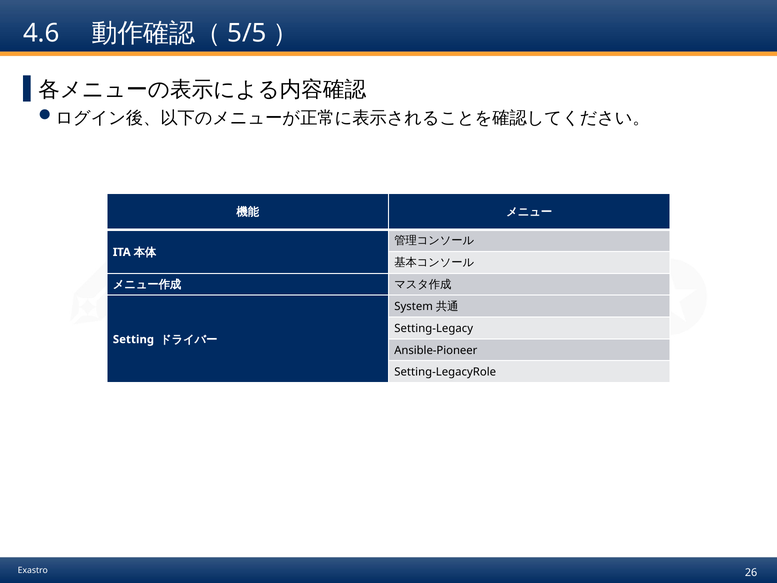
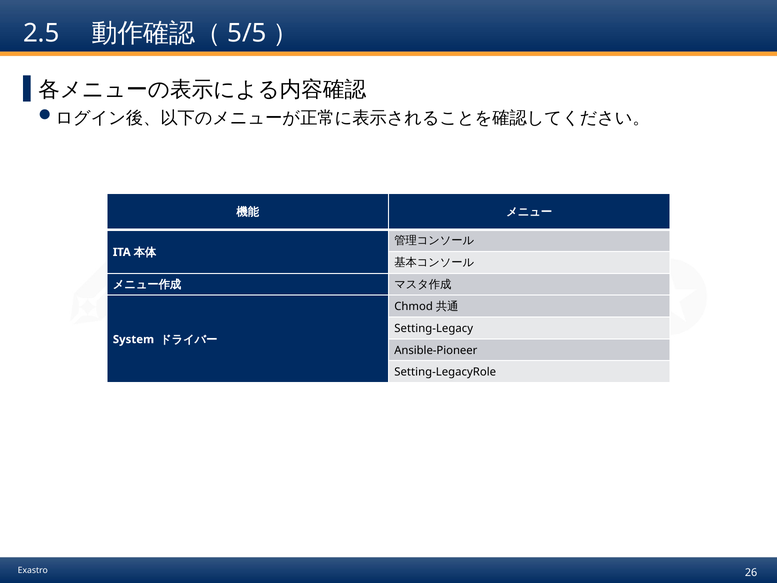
4.6: 4.6 -> 2.5
System: System -> Chmod
Setting: Setting -> System
